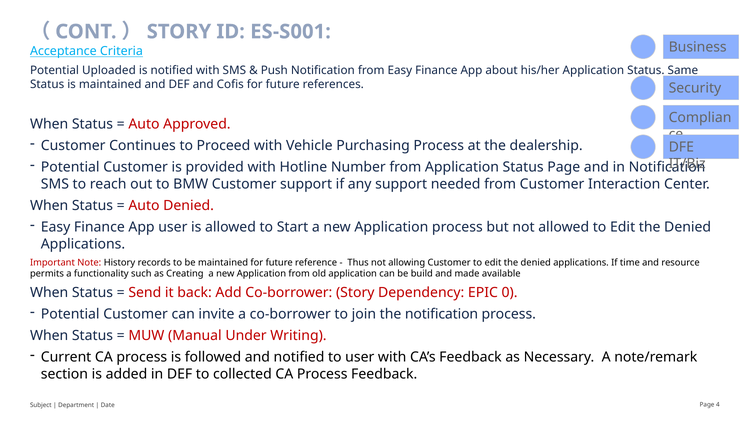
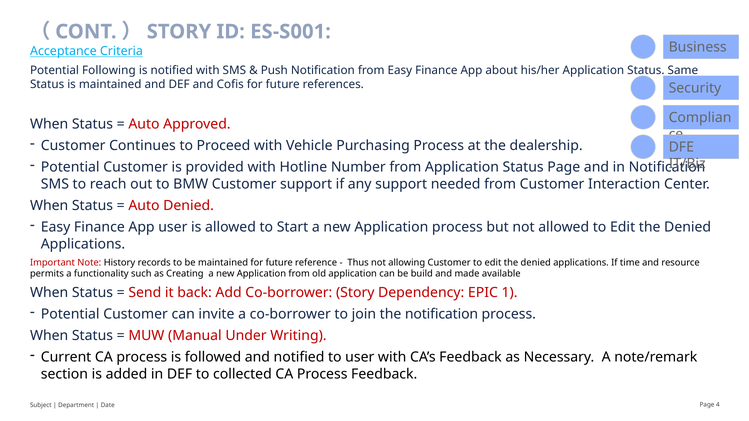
Uploaded: Uploaded -> Following
0: 0 -> 1
